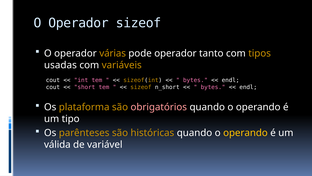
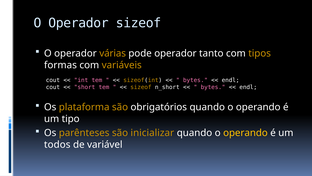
usadas: usadas -> formas
obrigatórios colour: pink -> white
históricas: históricas -> inicializar
válida: válida -> todos
